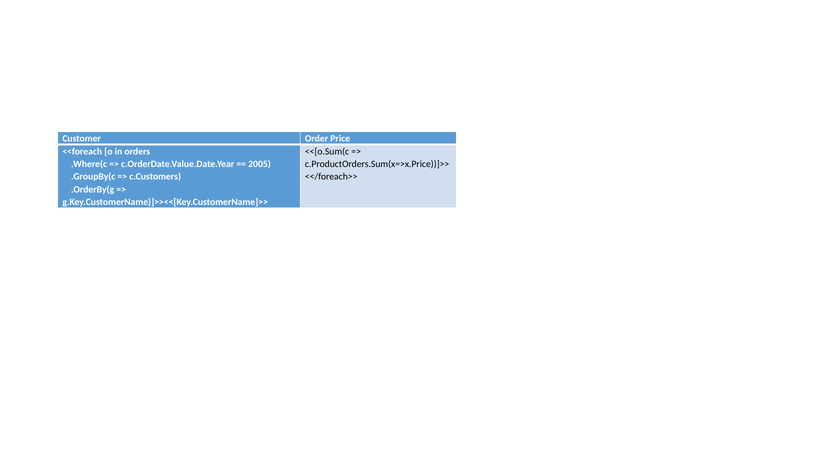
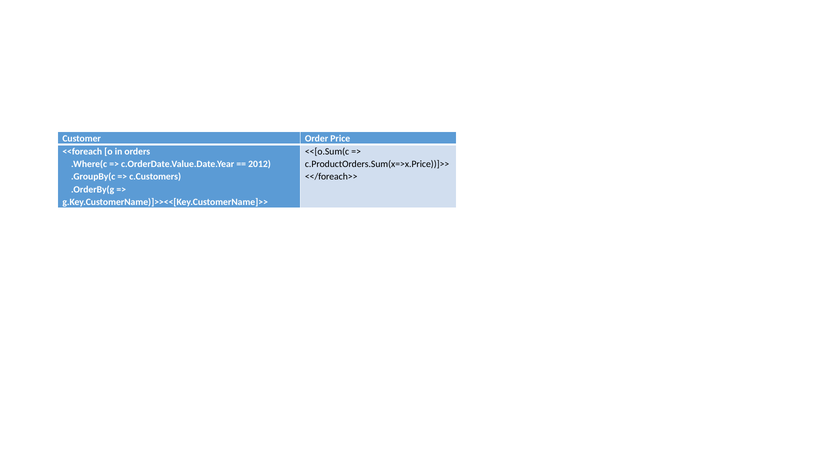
2005: 2005 -> 2012
